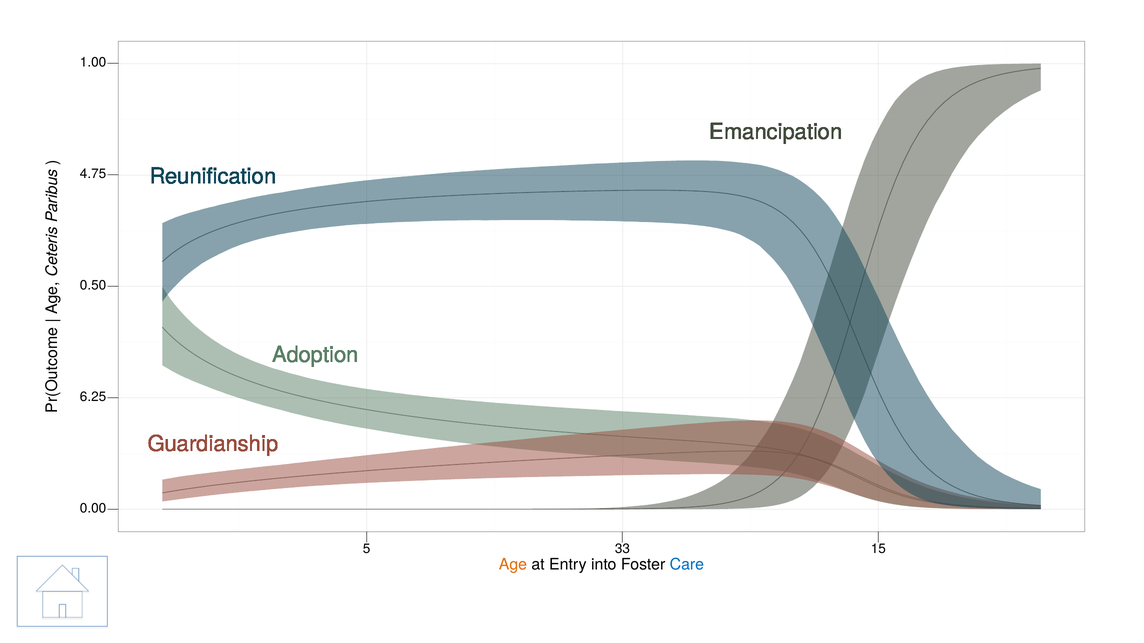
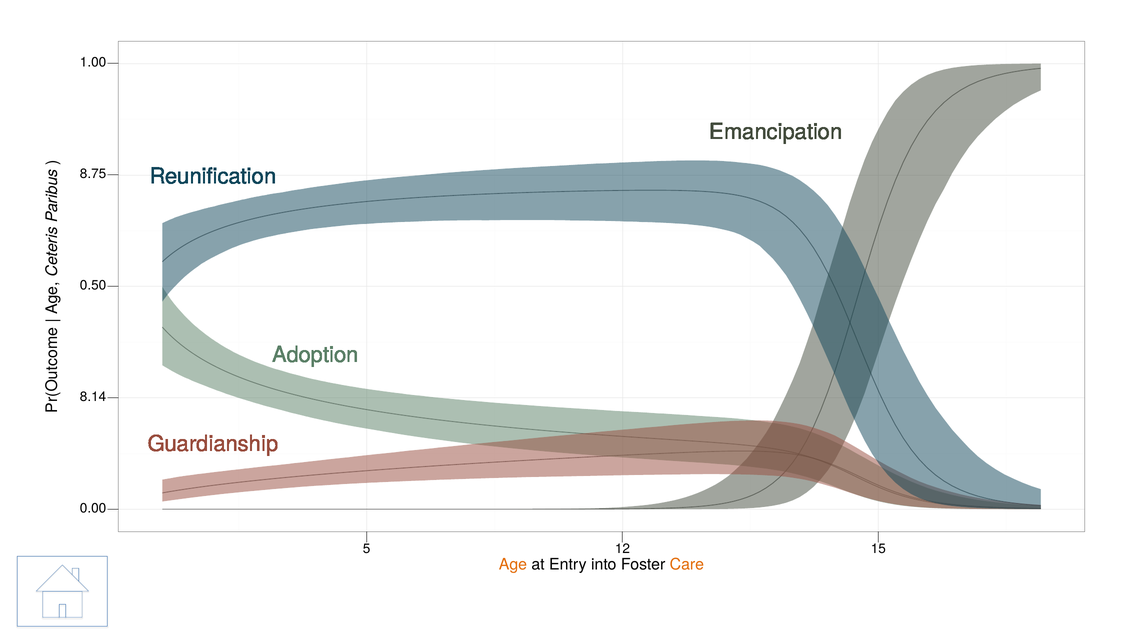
4.75: 4.75 -> 8.75
6.25: 6.25 -> 8.14
33: 33 -> 12
Care colour: blue -> orange
